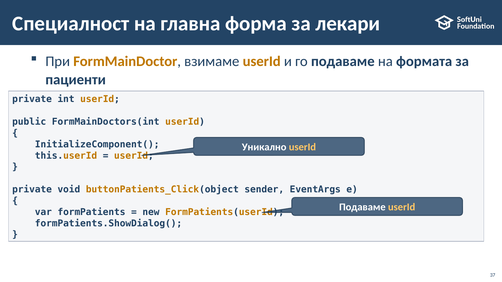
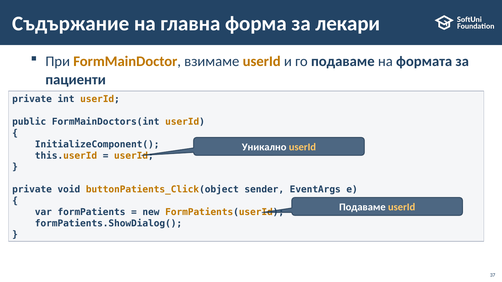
Специалност: Специалност -> Съдържание
